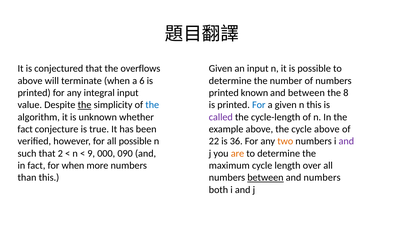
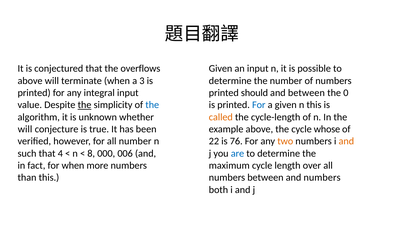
6: 6 -> 3
known: known -> should
8: 8 -> 0
called colour: purple -> orange
fact at (25, 129): fact -> will
cycle above: above -> whose
all possible: possible -> number
36: 36 -> 76
and at (346, 141) colour: purple -> orange
2: 2 -> 4
9: 9 -> 8
090: 090 -> 006
are colour: orange -> blue
between at (265, 178) underline: present -> none
